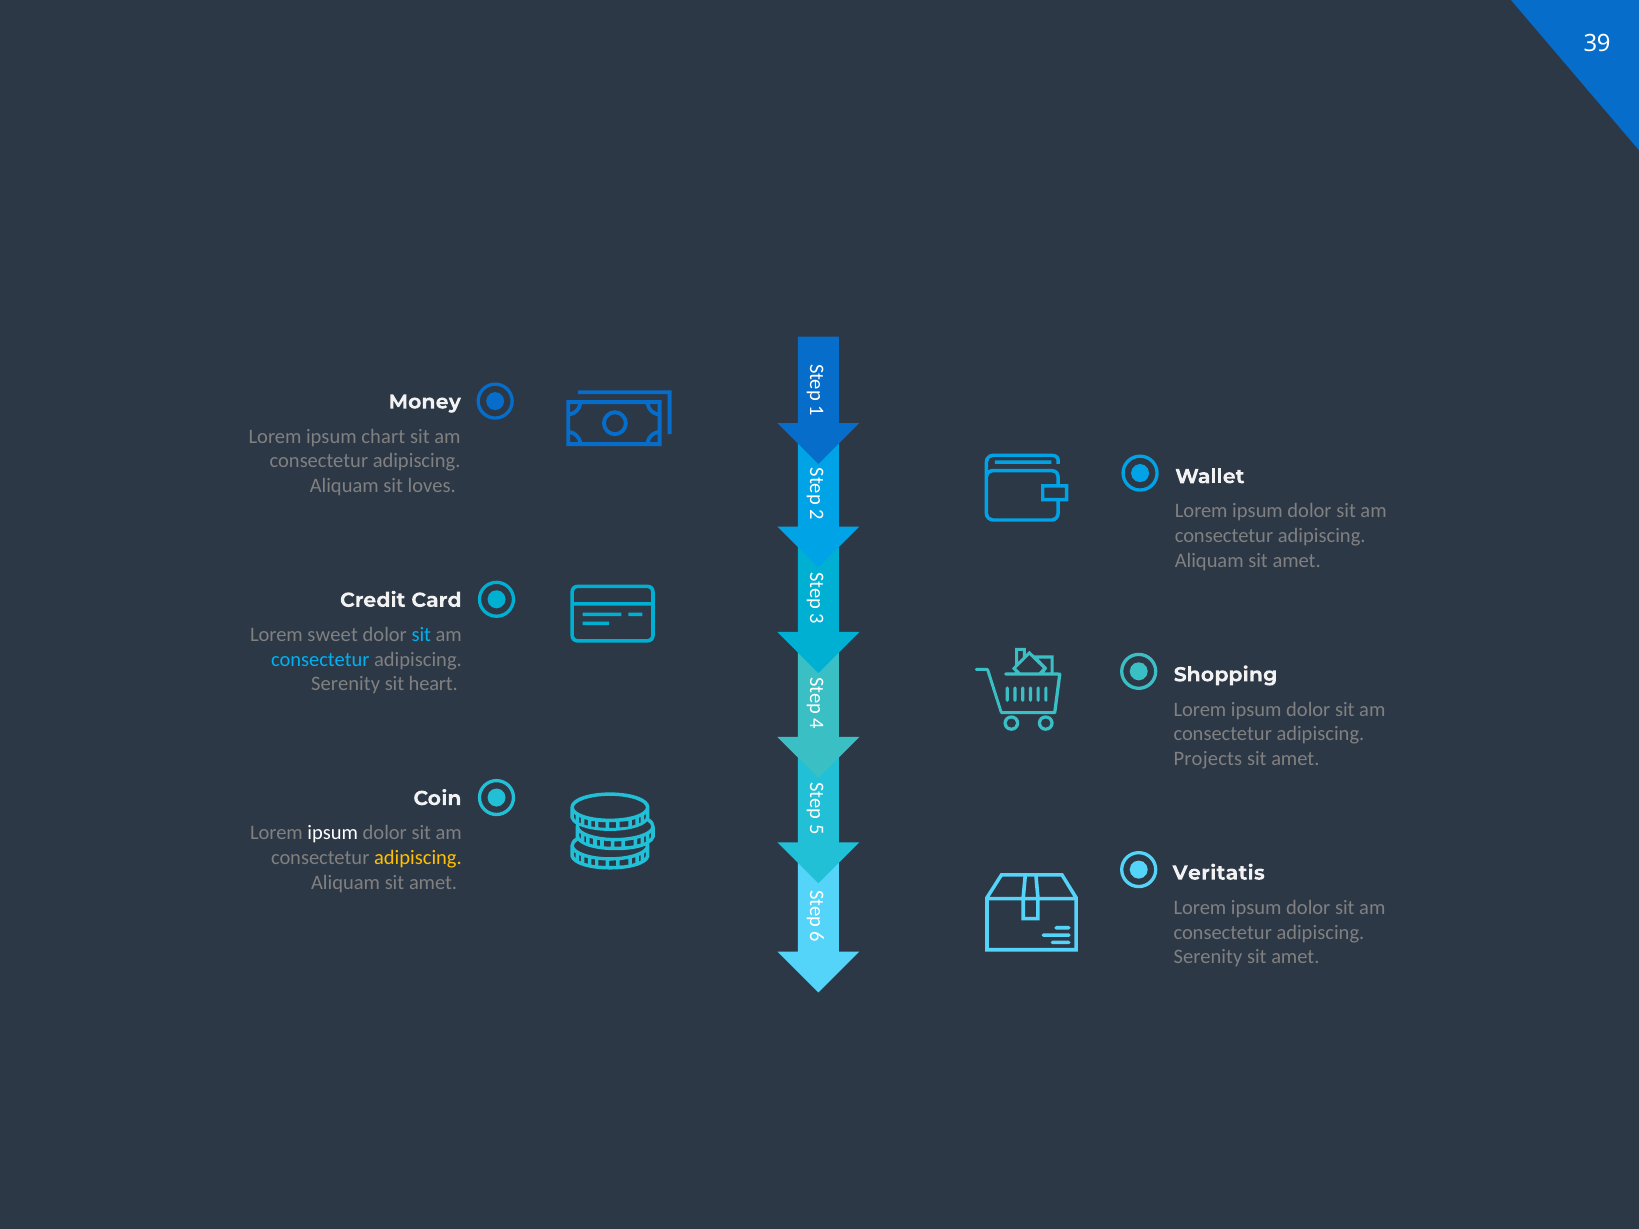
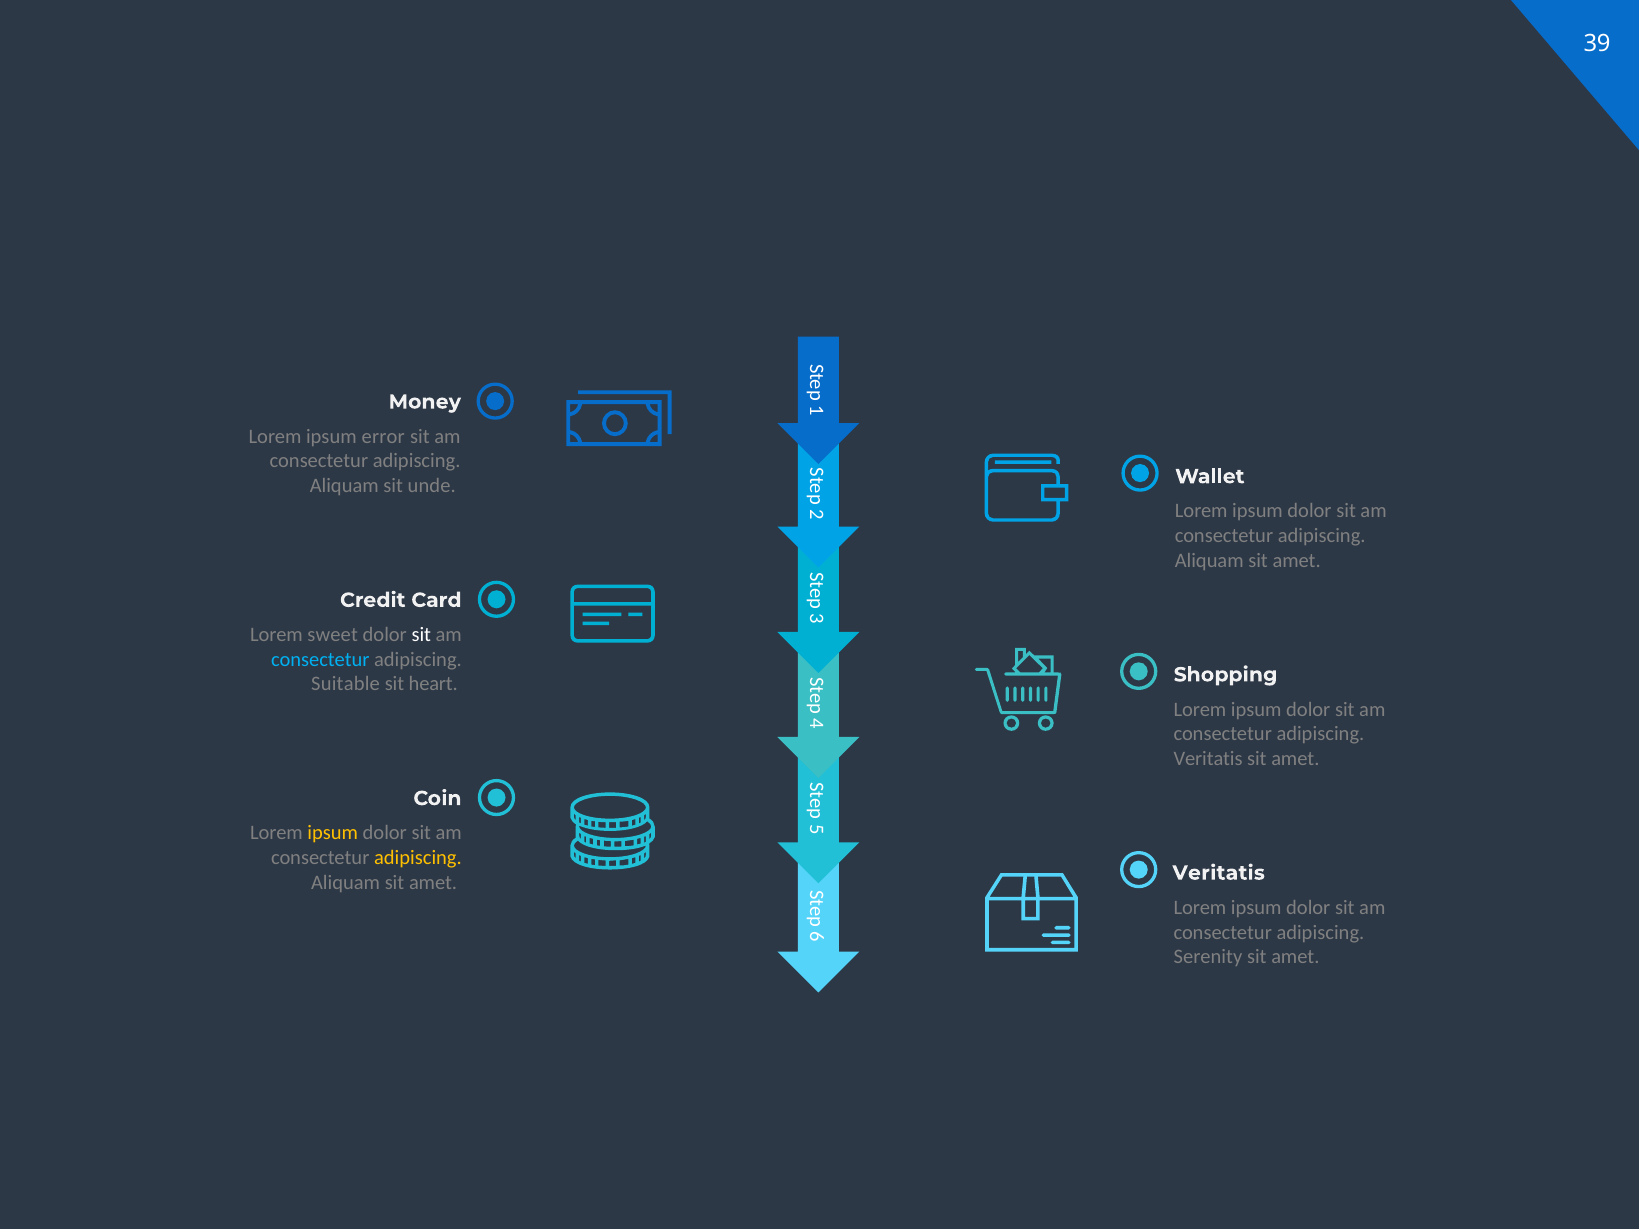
chart: chart -> error
loves: loves -> unde
sit at (421, 635) colour: light blue -> white
Serenity at (346, 684): Serenity -> Suitable
Projects at (1208, 759): Projects -> Veritatis
ipsum at (333, 833) colour: white -> yellow
